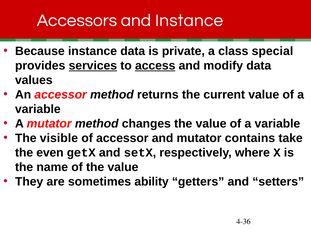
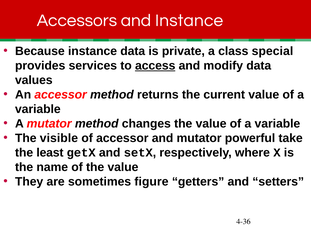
services underline: present -> none
contains: contains -> powerful
even: even -> least
ability: ability -> figure
